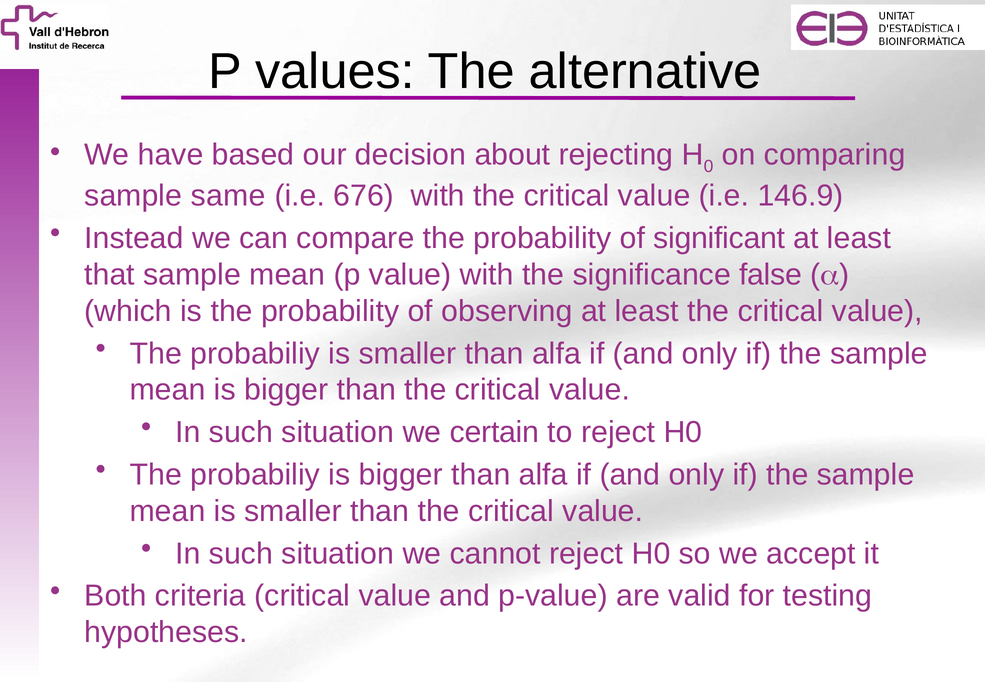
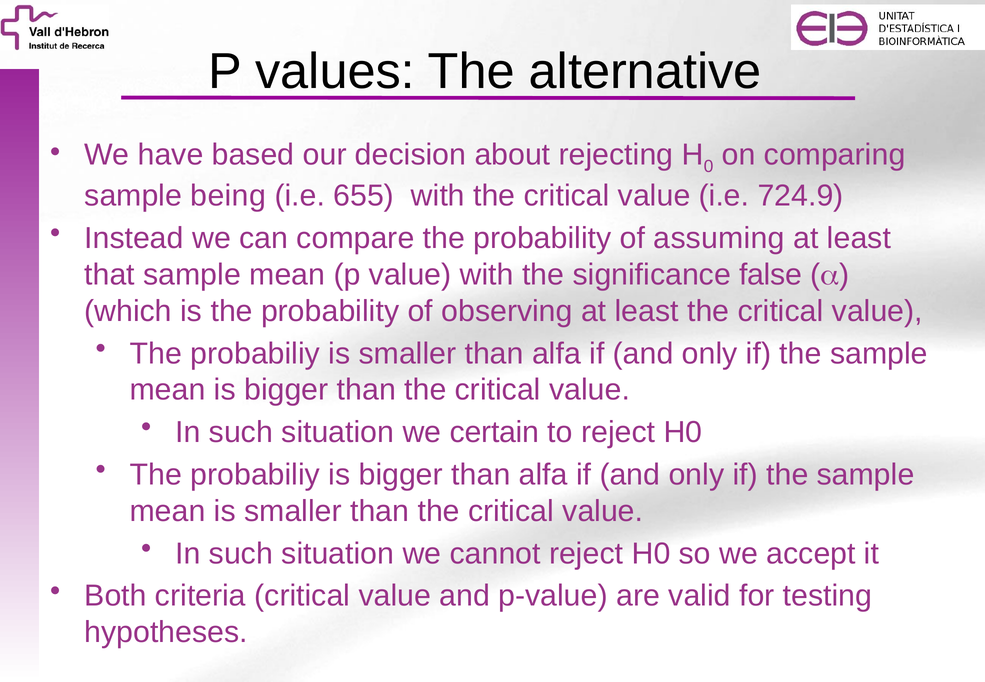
same: same -> being
676: 676 -> 655
146.9: 146.9 -> 724.9
significant: significant -> assuming
